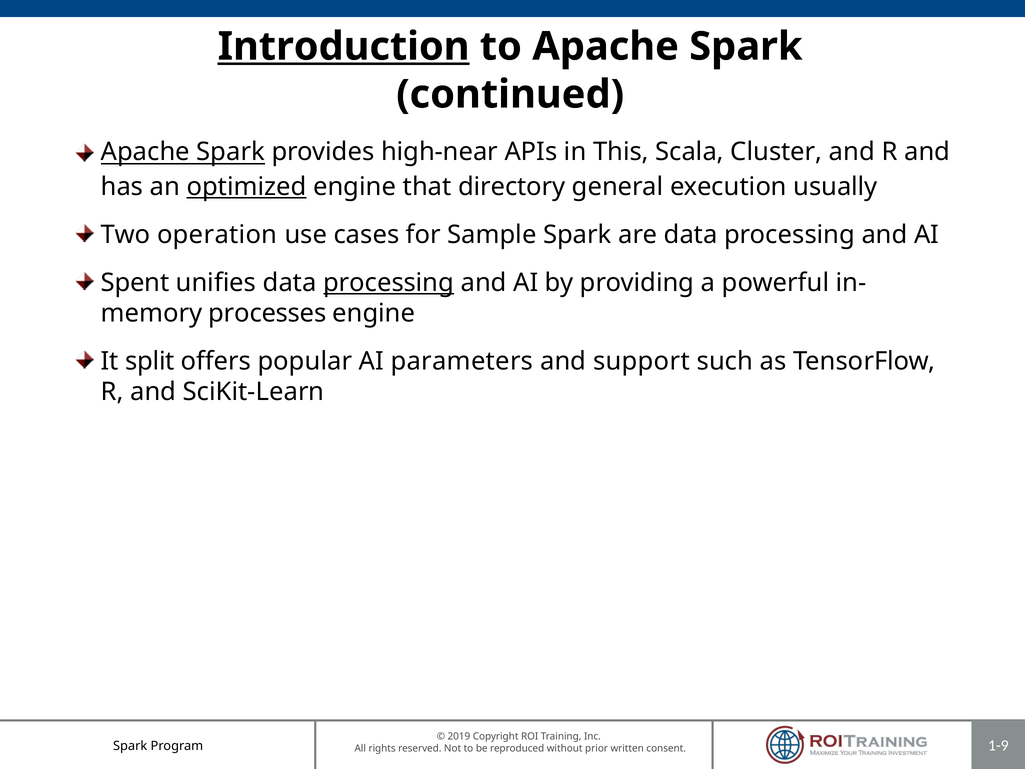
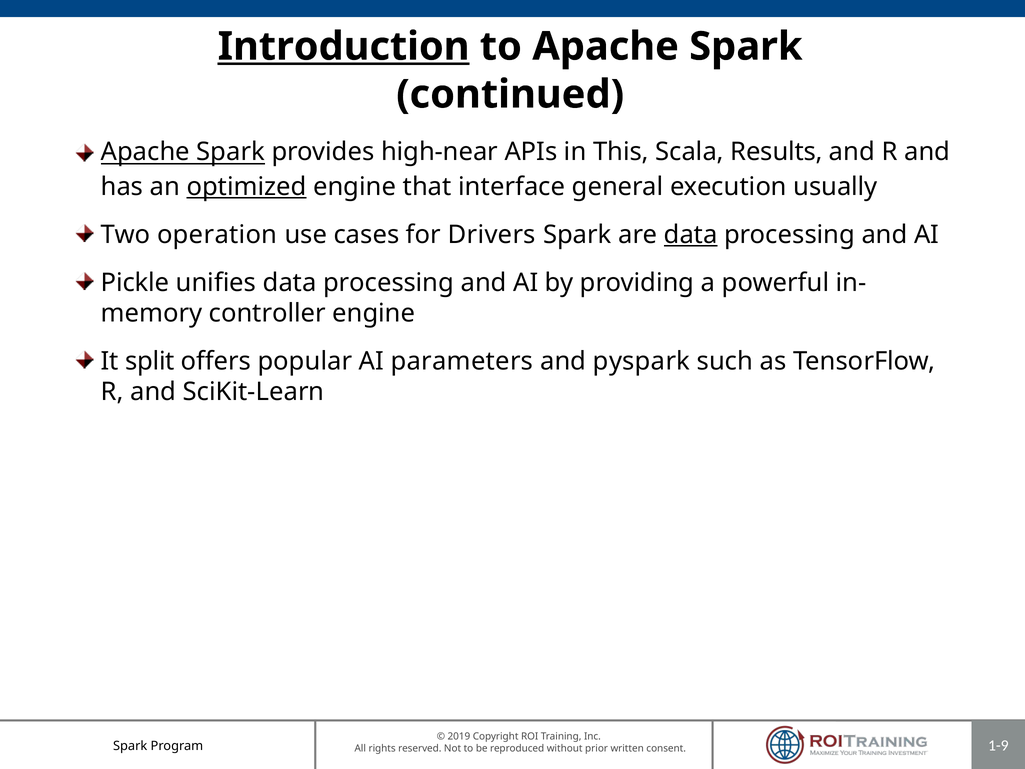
Cluster: Cluster -> Results
directory: directory -> interface
Sample: Sample -> Drivers
data at (691, 235) underline: none -> present
Spent: Spent -> Pickle
processing at (389, 282) underline: present -> none
processes: processes -> controller
support: support -> pyspark
